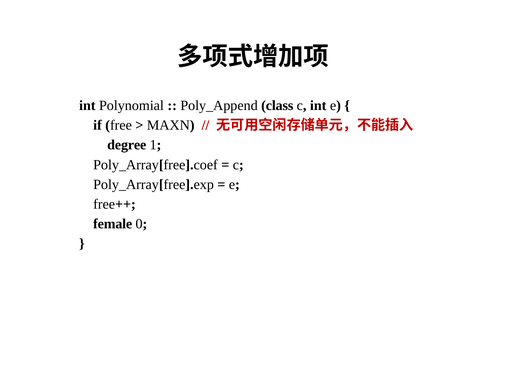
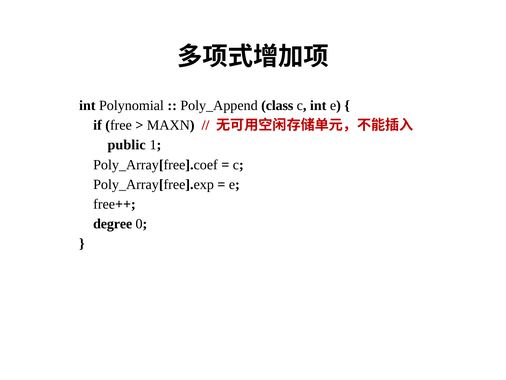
degree: degree -> public
female: female -> degree
